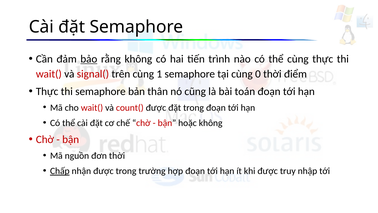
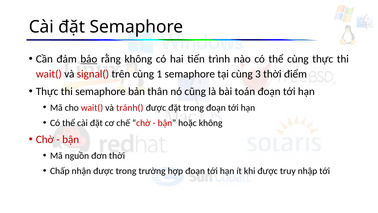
0: 0 -> 3
count(: count( -> tránh(
Chấp underline: present -> none
